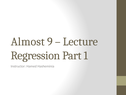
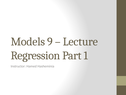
Almost: Almost -> Models
